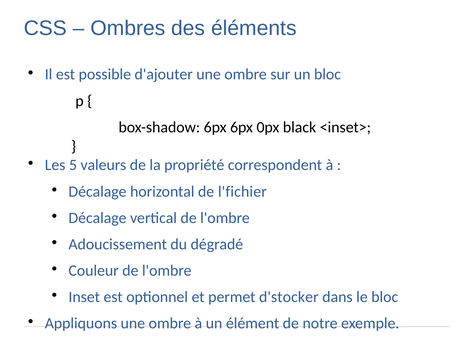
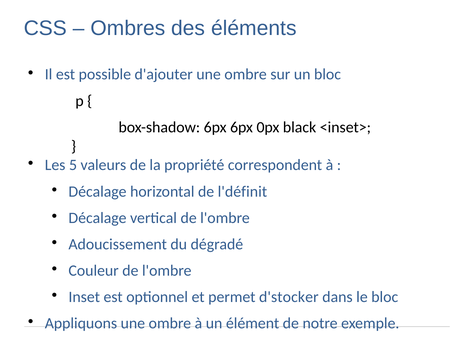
l'fichier: l'fichier -> l'définit
